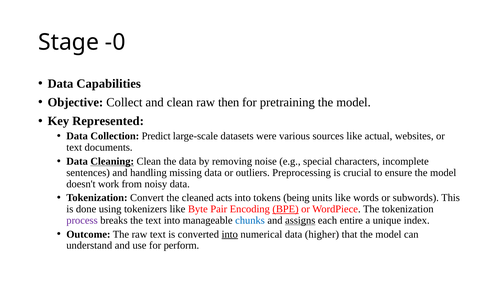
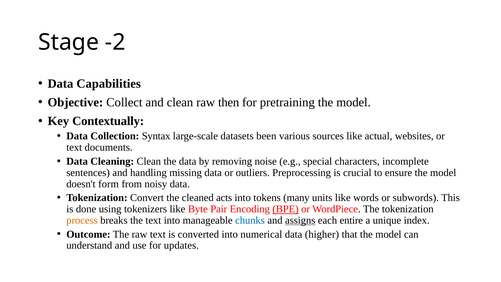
-0: -0 -> -2
Represented: Represented -> Contextually
Predict: Predict -> Syntax
were: were -> been
Cleaning underline: present -> none
work: work -> form
being: being -> many
process colour: purple -> orange
into at (230, 234) underline: present -> none
perform: perform -> updates
